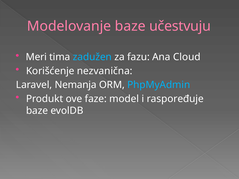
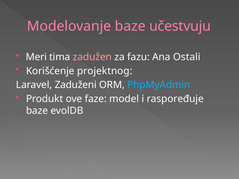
zadužen colour: light blue -> pink
Cloud: Cloud -> Ostali
nezvanična: nezvanična -> projektnog
Nemanja: Nemanja -> Zaduženi
